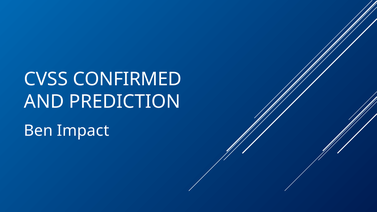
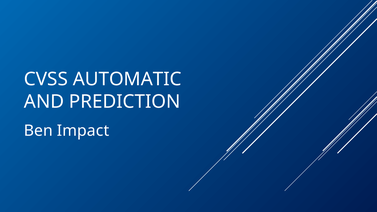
CONFIRMED: CONFIRMED -> AUTOMATIC
